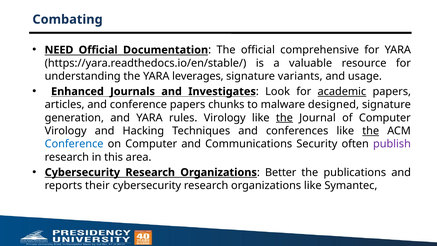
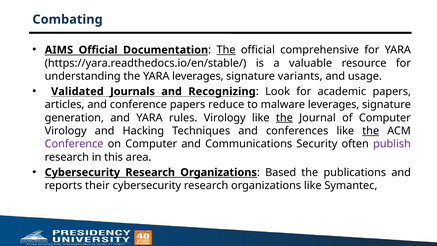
NEED: NEED -> AIMS
The at (226, 50) underline: none -> present
Enhanced: Enhanced -> Validated
Investigates: Investigates -> Recognizing
academic underline: present -> none
chunks: chunks -> reduce
malware designed: designed -> leverages
Conference at (74, 144) colour: blue -> purple
Better: Better -> Based
